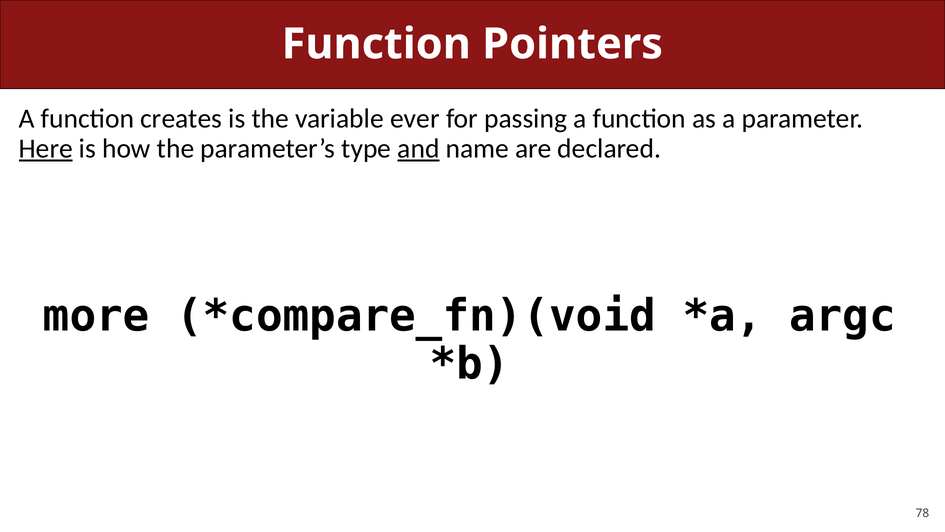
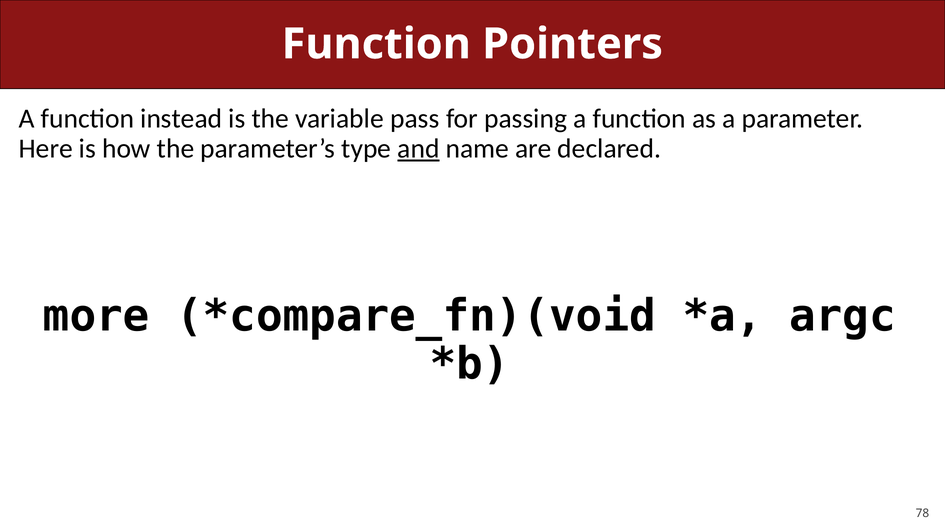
creates: creates -> instead
ever: ever -> pass
Here underline: present -> none
